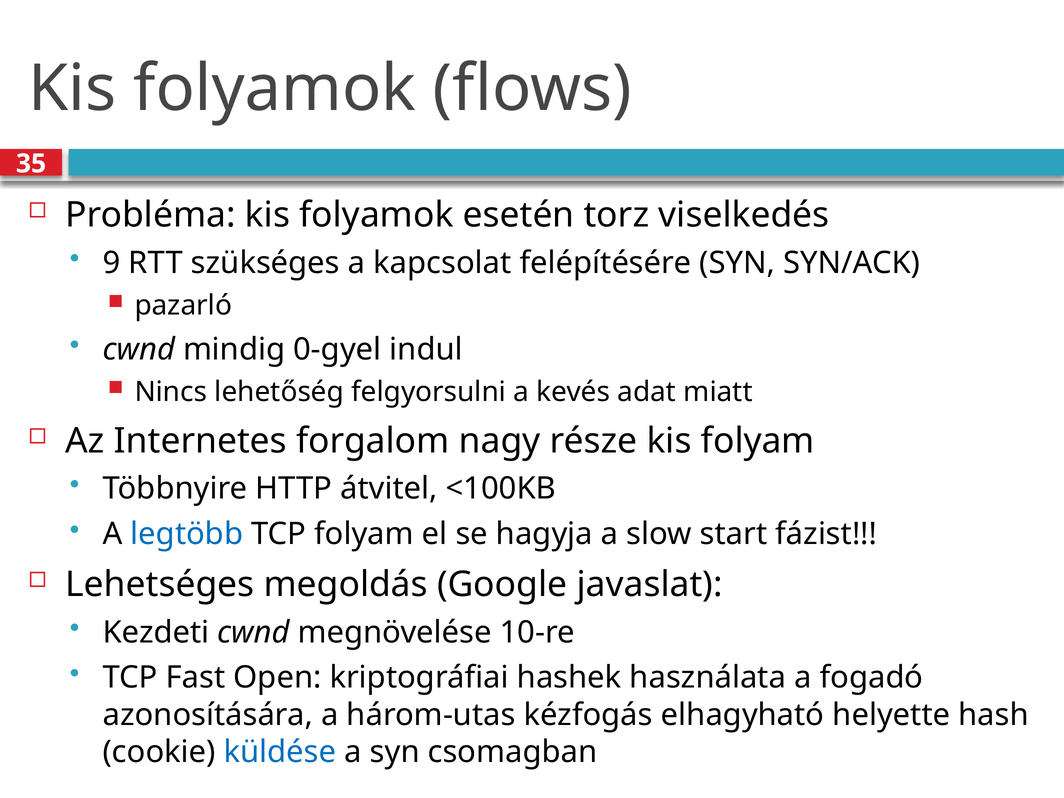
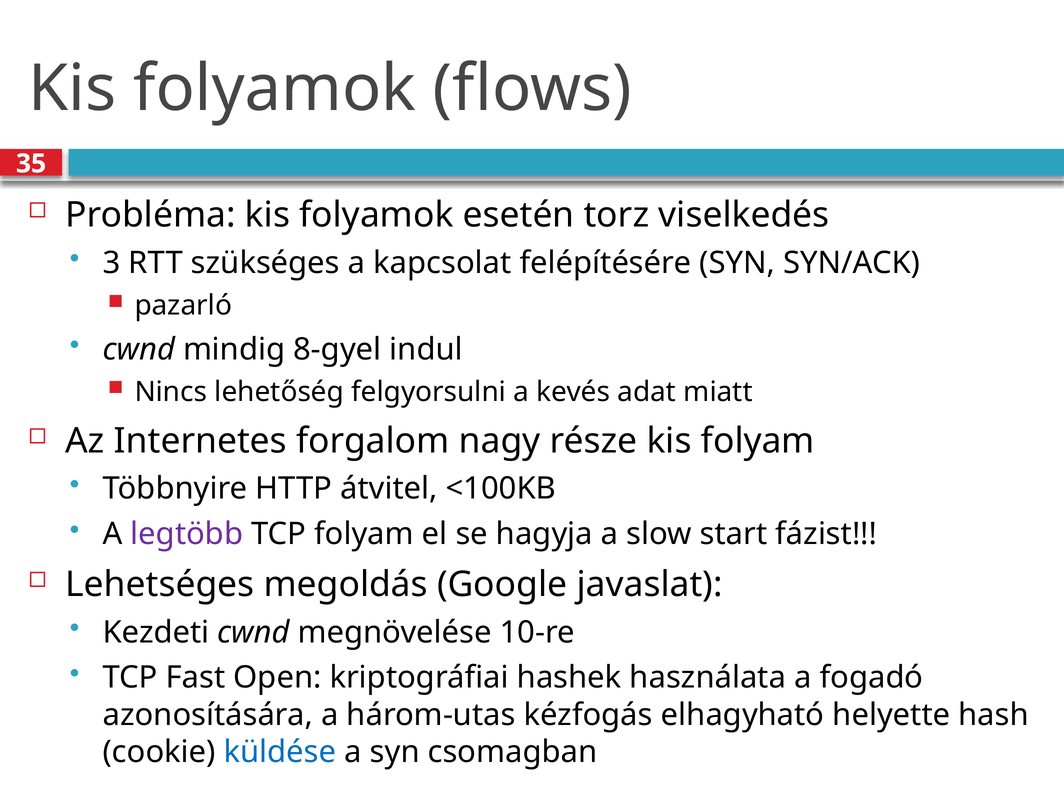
9: 9 -> 3
0-gyel: 0-gyel -> 8-gyel
legtöbb colour: blue -> purple
